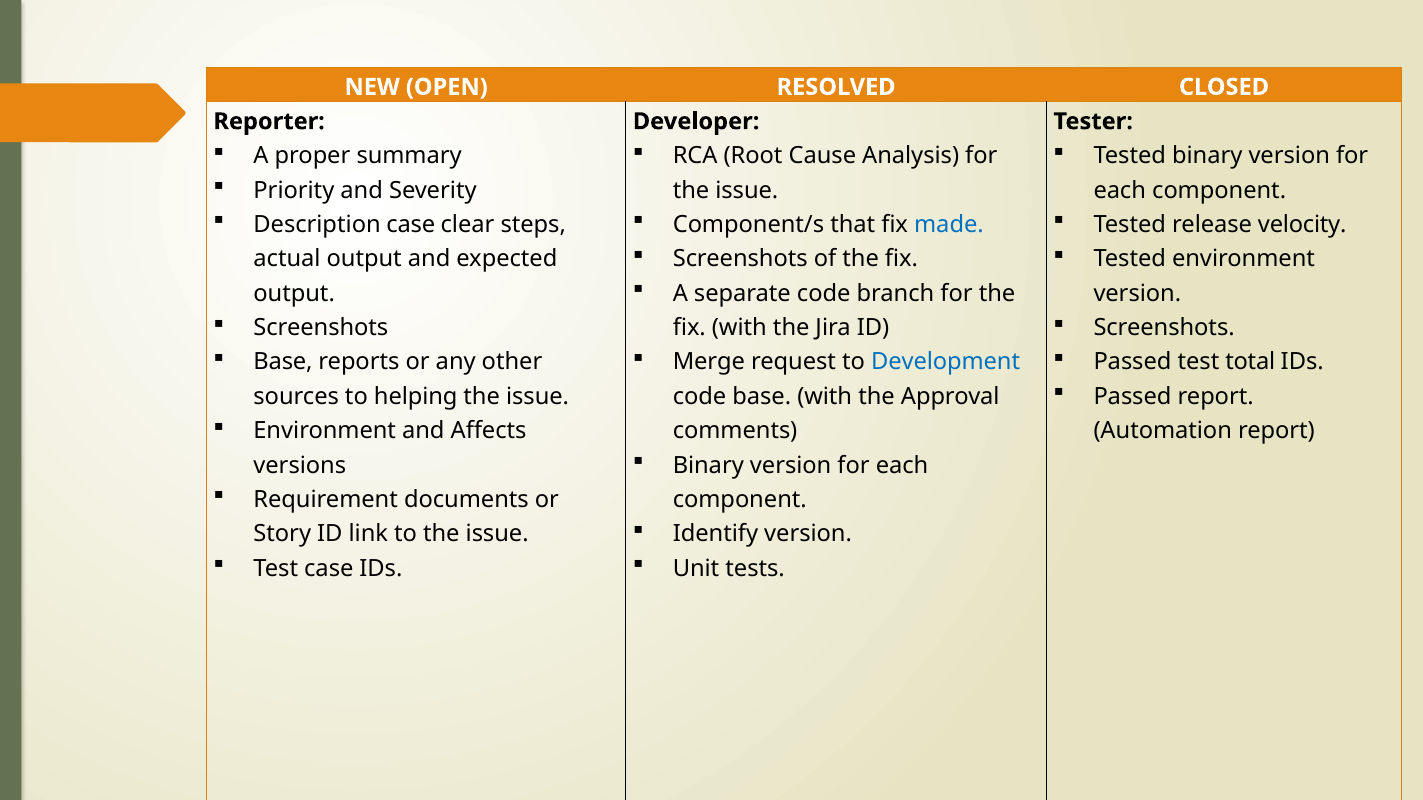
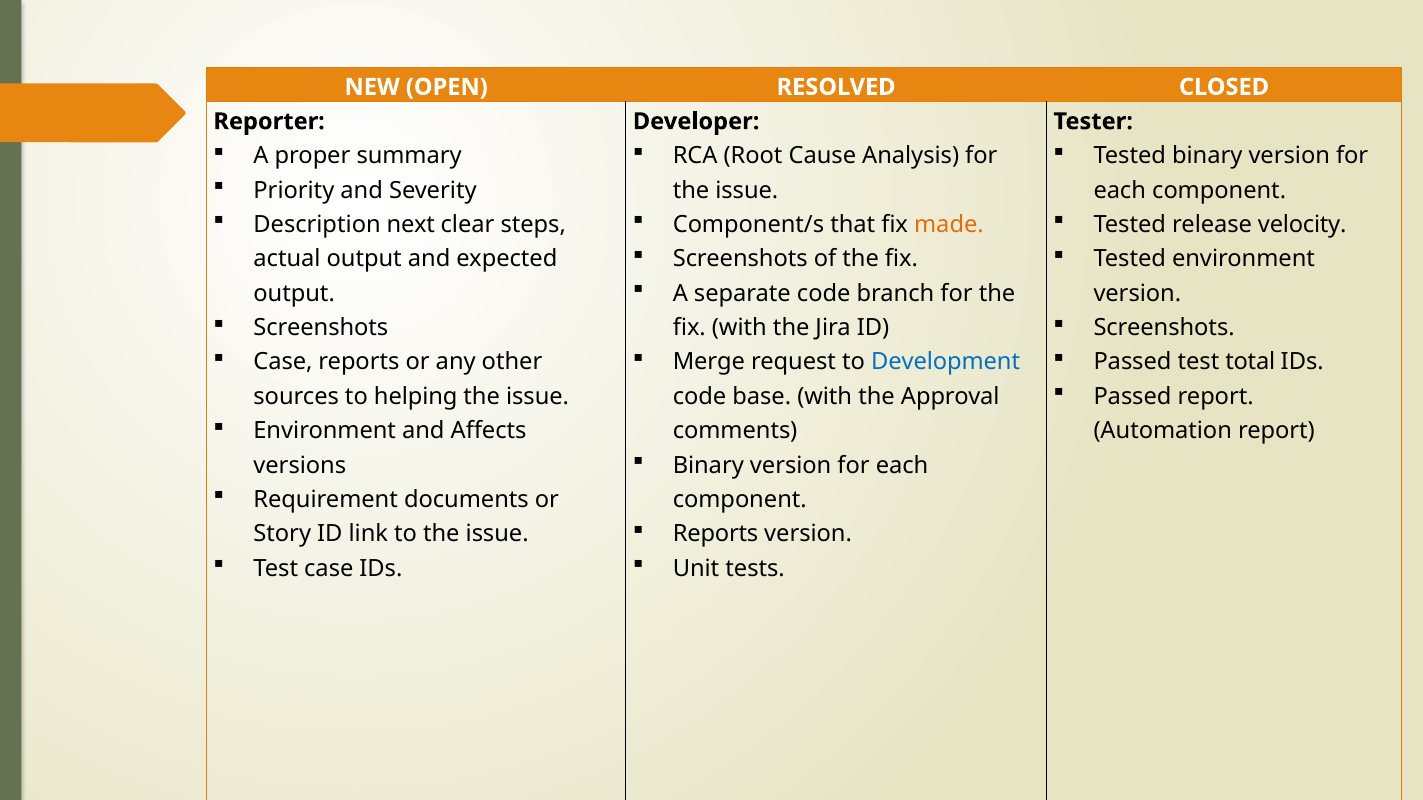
Description case: case -> next
made colour: blue -> orange
Base at (283, 362): Base -> Case
Identify at (715, 534): Identify -> Reports
